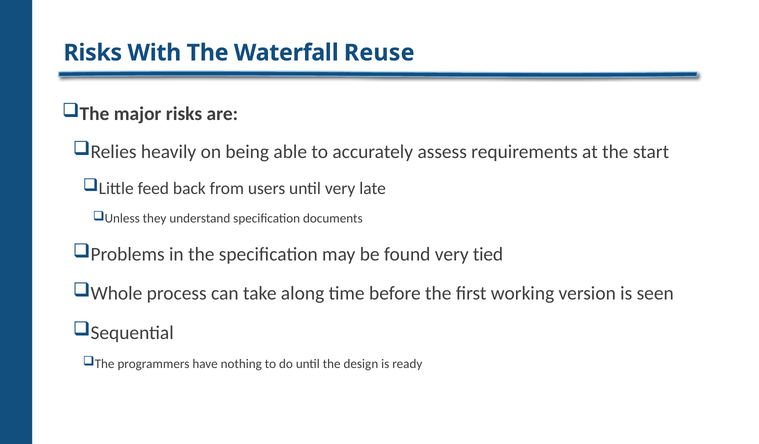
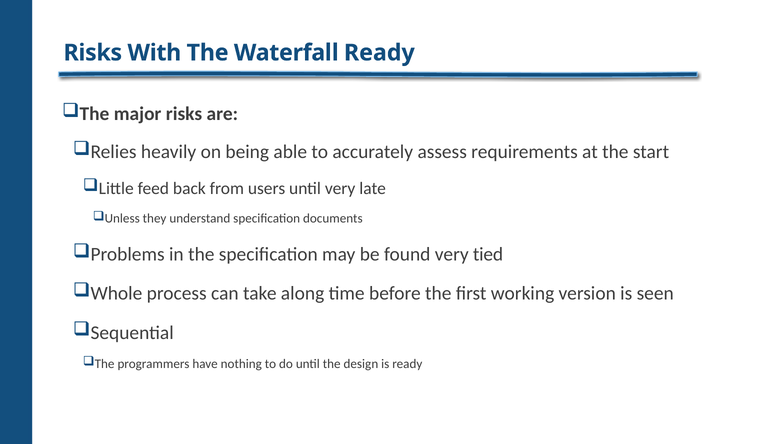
Waterfall Reuse: Reuse -> Ready
